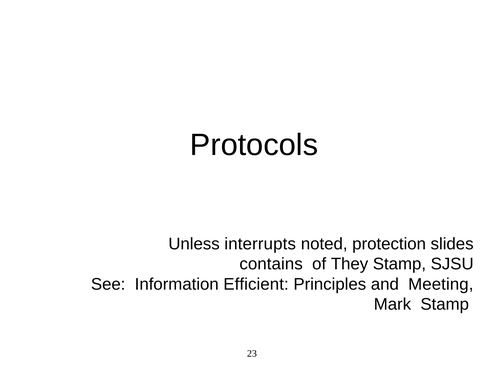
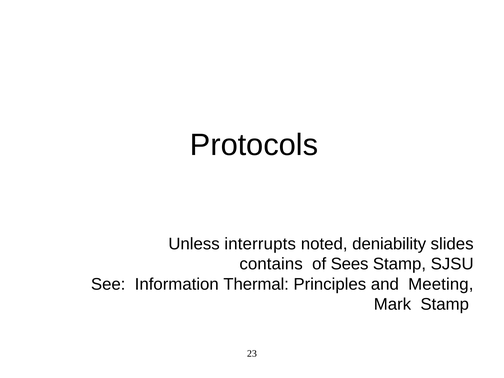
protection: protection -> deniability
They: They -> Sees
Efficient: Efficient -> Thermal
